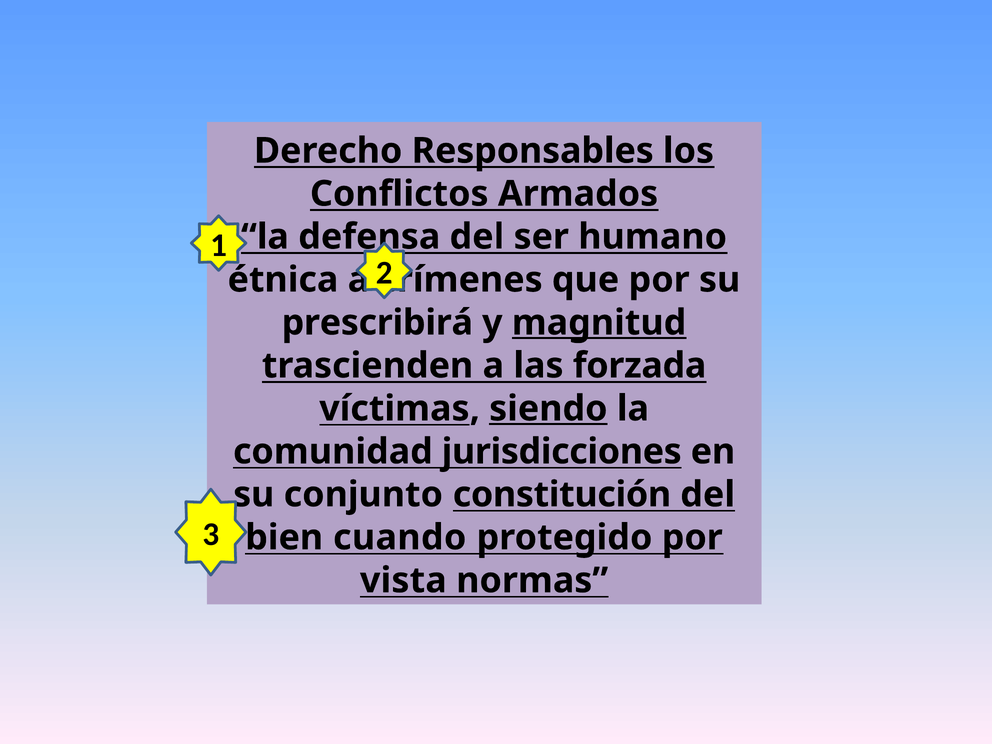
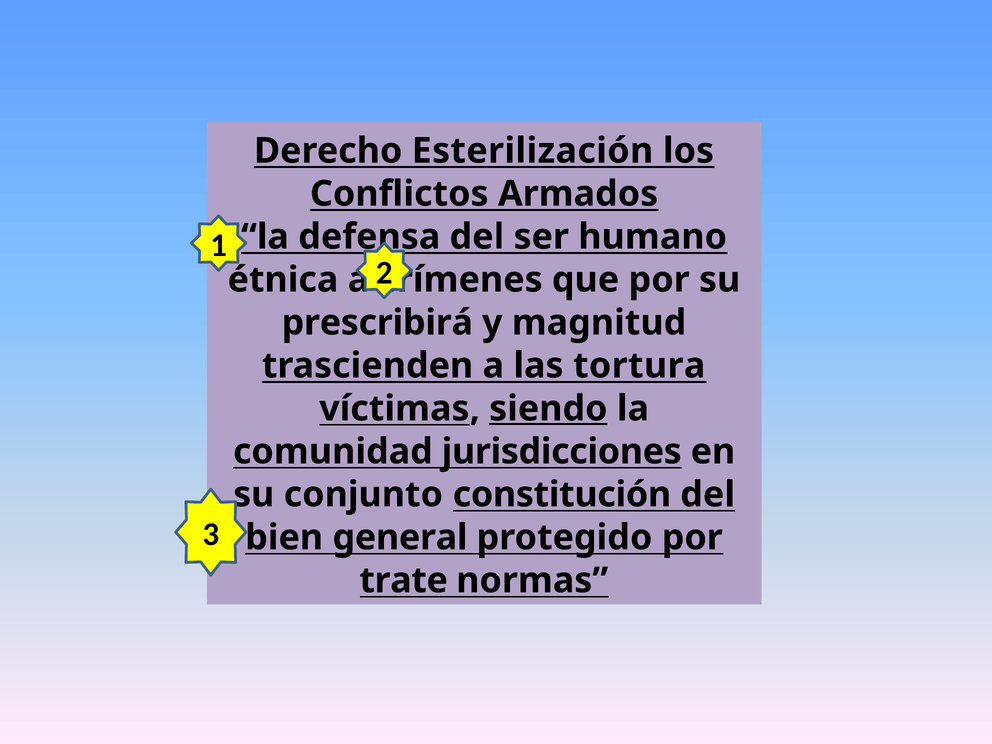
Responsables: Responsables -> Esterilización
magnitud underline: present -> none
forzada: forzada -> tortura
cuando: cuando -> general
vista: vista -> trate
